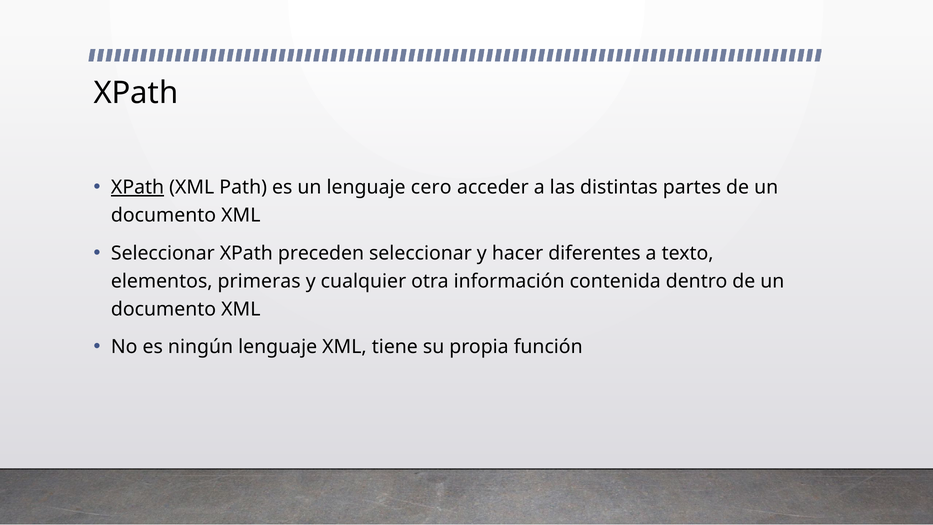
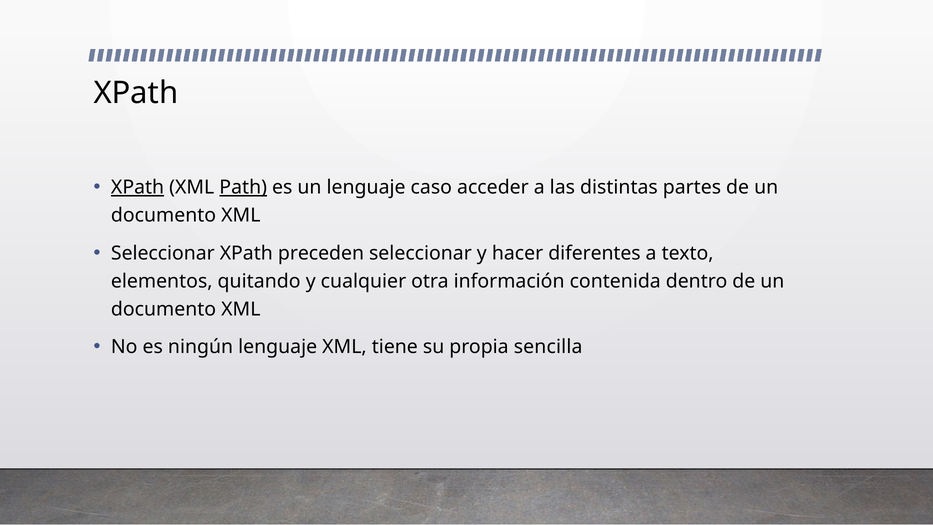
Path underline: none -> present
cero: cero -> caso
primeras: primeras -> quitando
función: función -> sencilla
